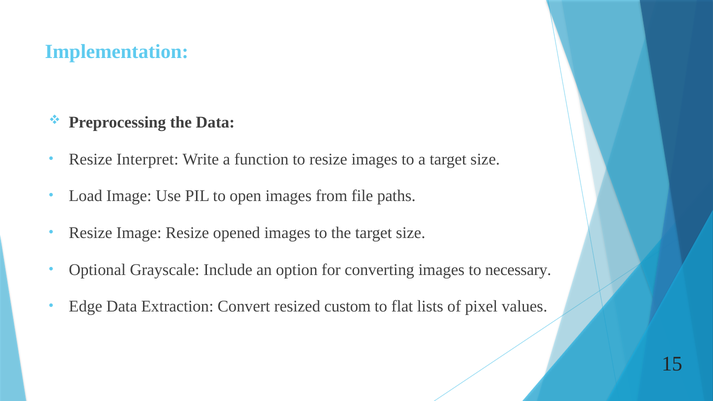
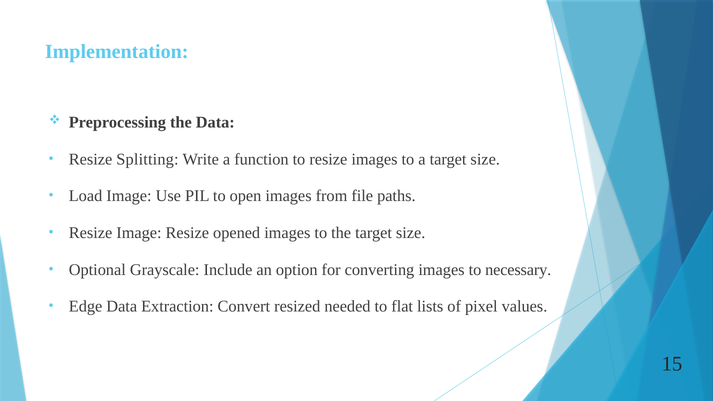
Interpret: Interpret -> Splitting
custom: custom -> needed
